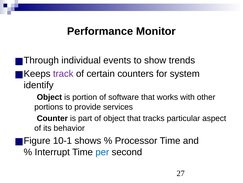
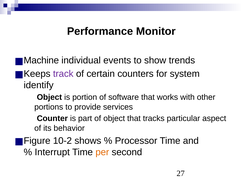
Through: Through -> Machine
10-1: 10-1 -> 10-2
per colour: blue -> orange
